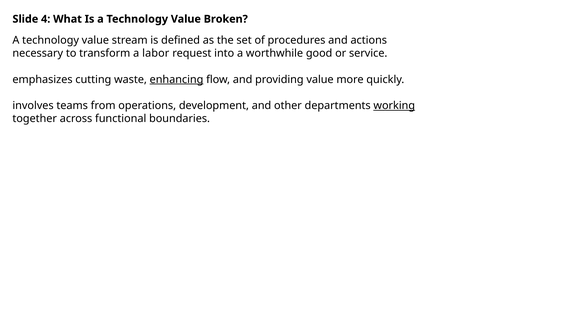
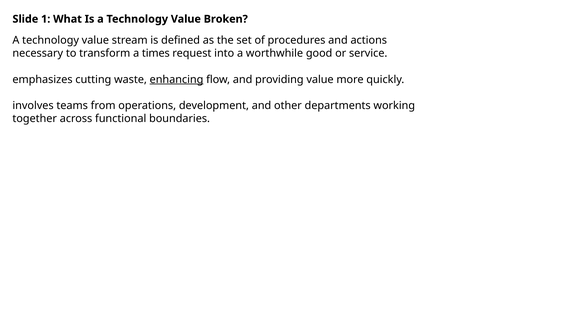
4: 4 -> 1
labor: labor -> times
working underline: present -> none
